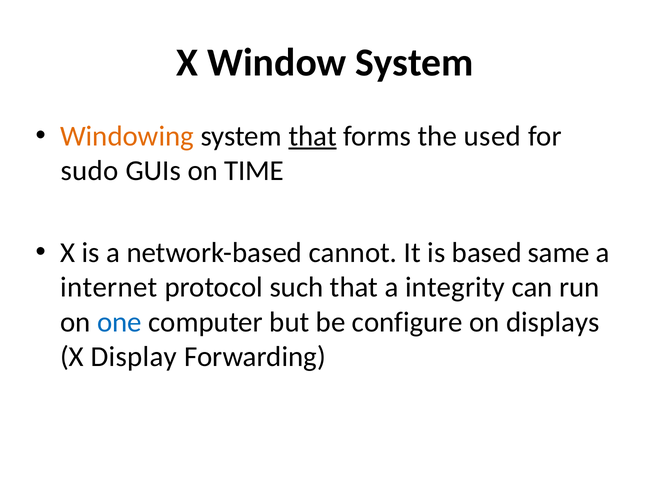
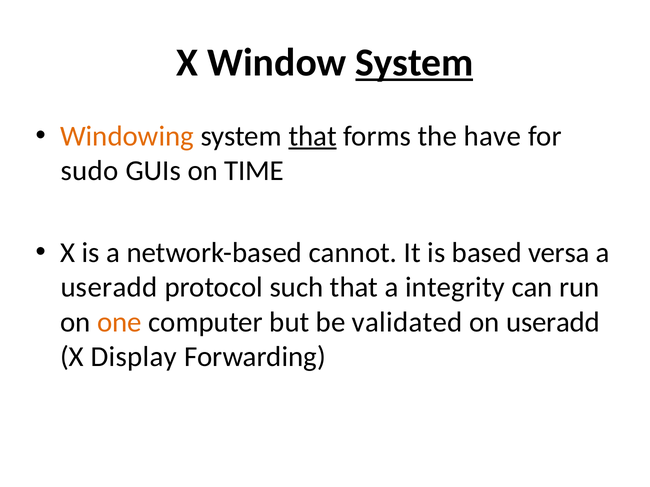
System at (414, 63) underline: none -> present
used: used -> have
same: same -> versa
internet at (109, 288): internet -> useradd
one colour: blue -> orange
configure: configure -> validated
on displays: displays -> useradd
